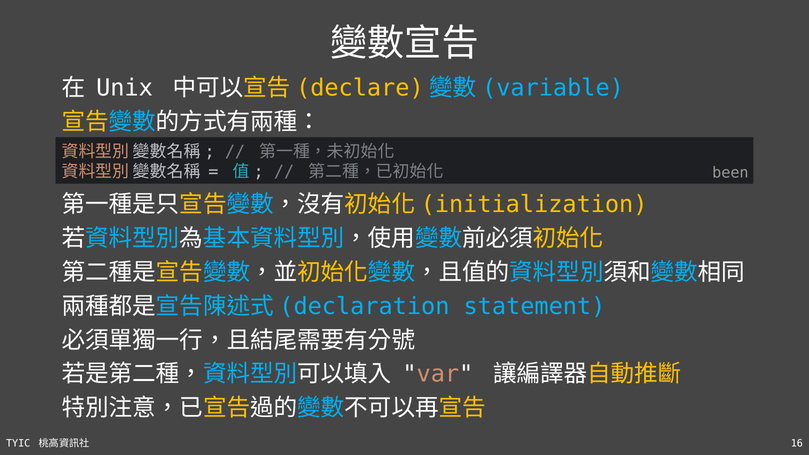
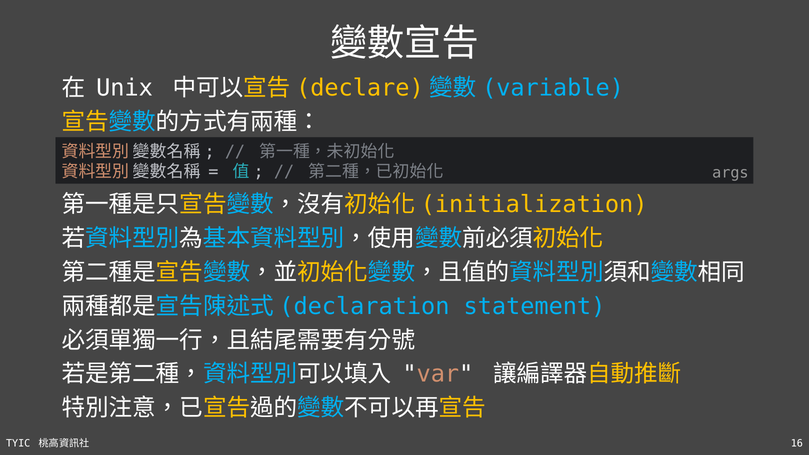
been: been -> args
